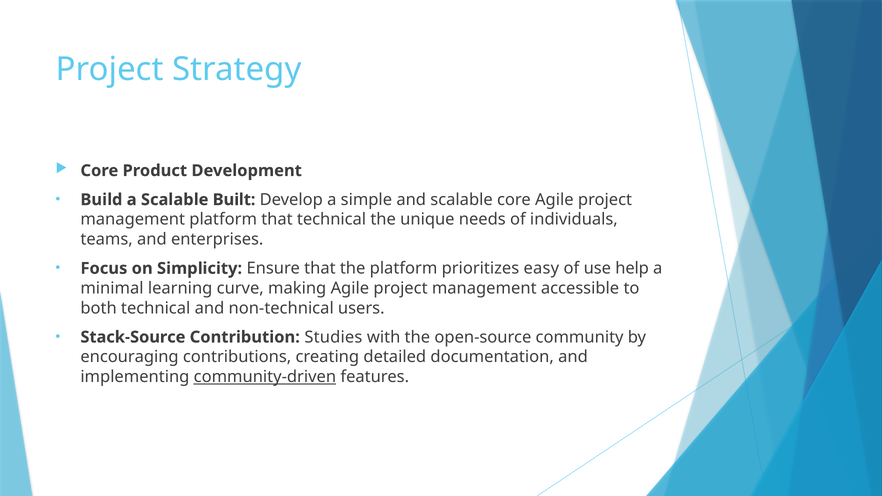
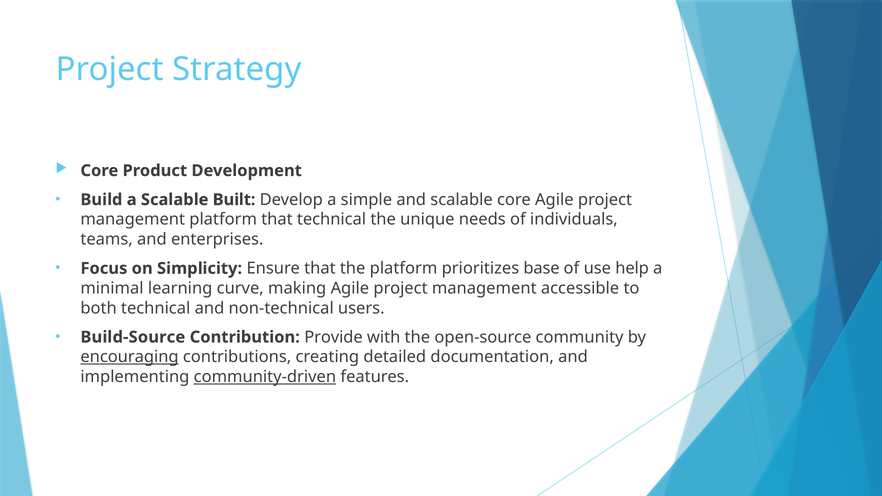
easy: easy -> base
Stack-Source: Stack-Source -> Build-Source
Studies: Studies -> Provide
encouraging underline: none -> present
